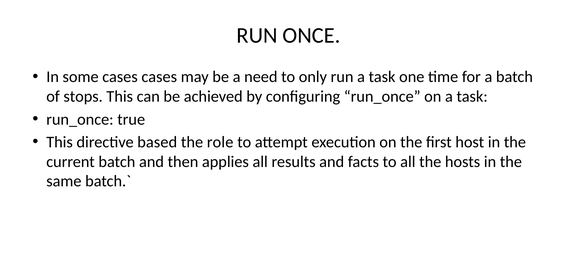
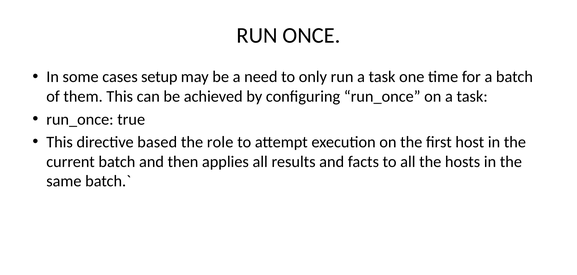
cases cases: cases -> setup
stops: stops -> them
